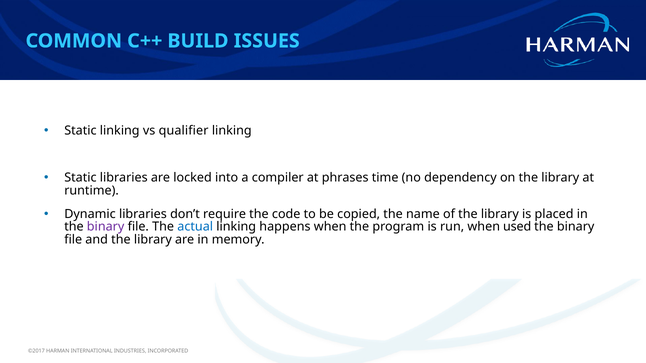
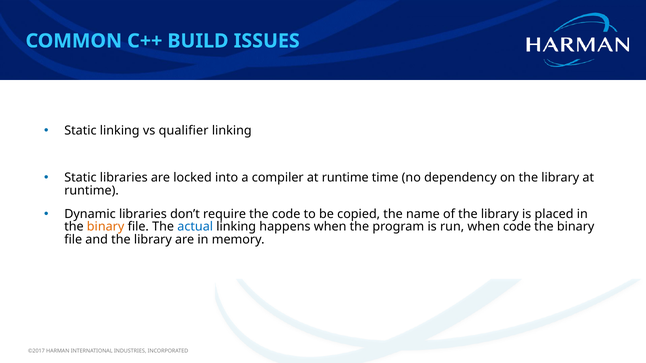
phrases at (345, 178): phrases -> runtime
binary at (106, 227) colour: purple -> orange
when used: used -> code
